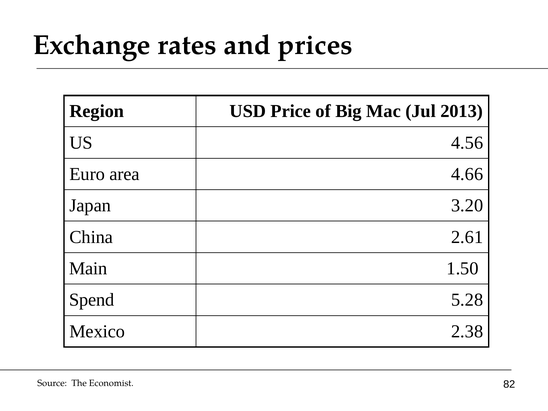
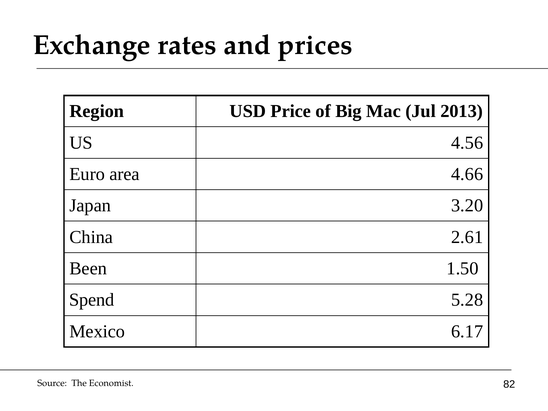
Main: Main -> Been
2.38: 2.38 -> 6.17
